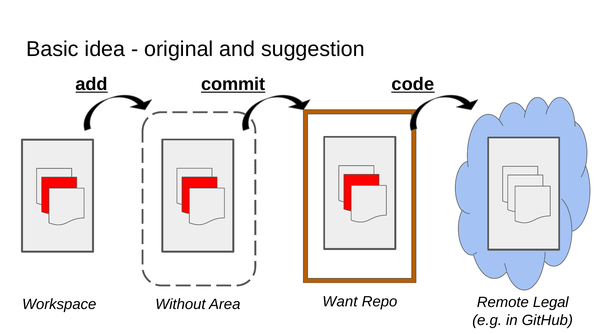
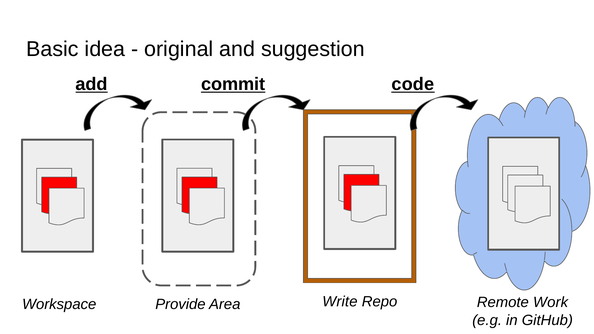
Want: Want -> Write
Without: Without -> Provide
Legal: Legal -> Work
